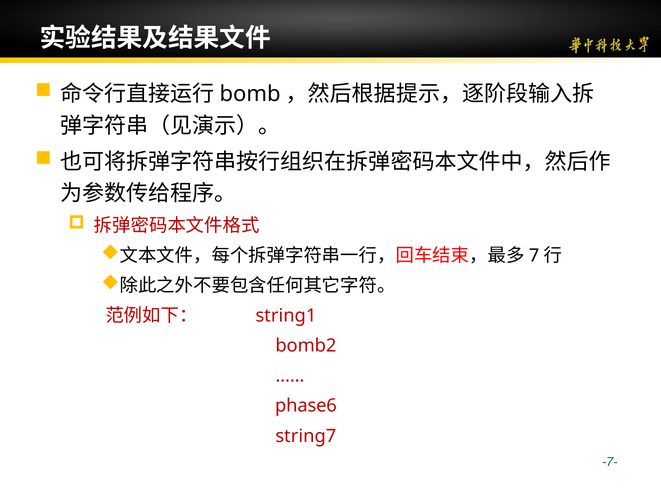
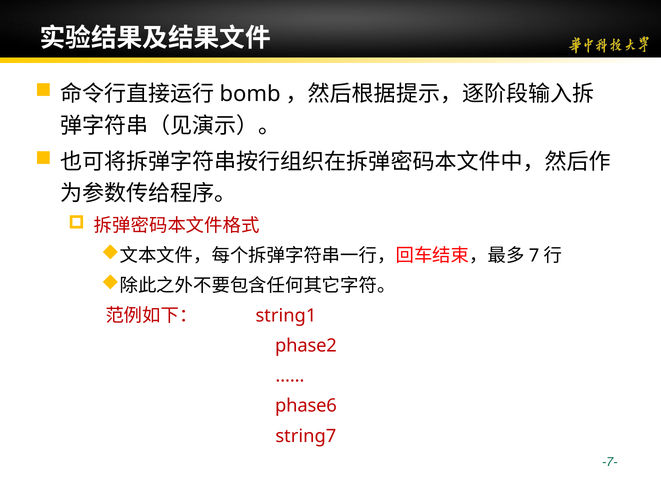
bomb2: bomb2 -> phase2
